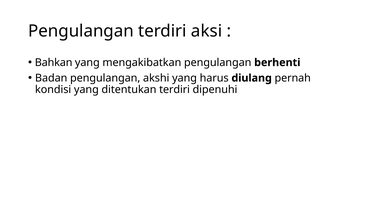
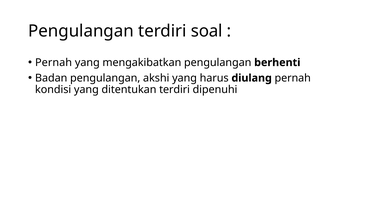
aksi: aksi -> soal
Bahkan at (54, 62): Bahkan -> Pernah
